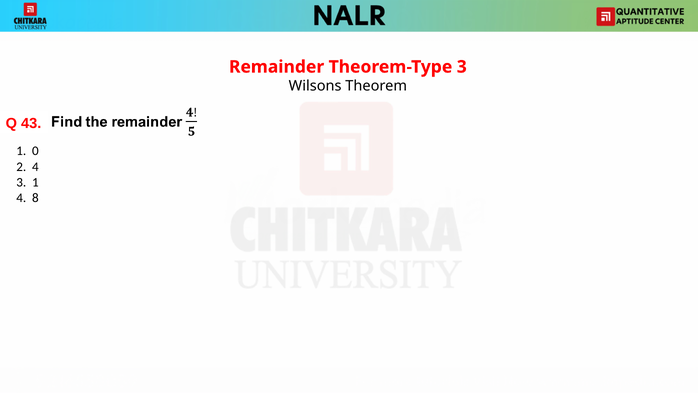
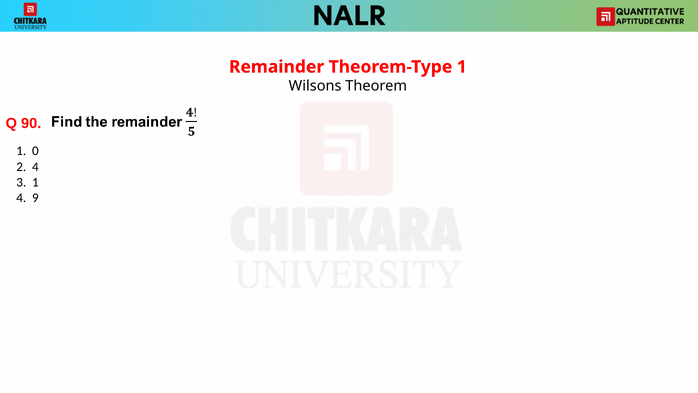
Theorem-Type 3: 3 -> 1
43: 43 -> 90
8: 8 -> 9
